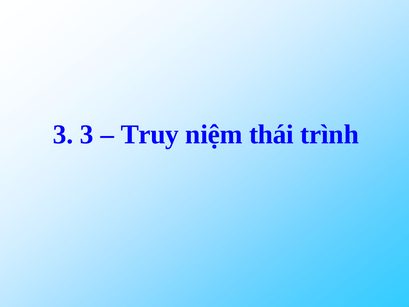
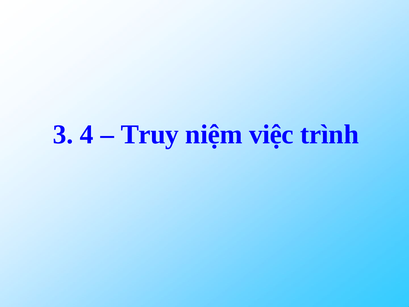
3 3: 3 -> 4
thái: thái -> việc
